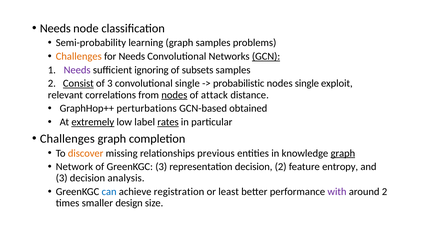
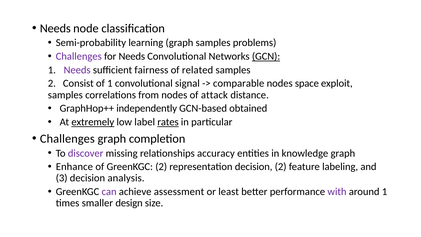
Challenges at (79, 56) colour: orange -> purple
ignoring: ignoring -> fairness
subsets: subsets -> related
Consist underline: present -> none
of 3: 3 -> 1
convolutional single: single -> signal
probabilistic: probabilistic -> comparable
nodes single: single -> space
relevant at (65, 95): relevant -> samples
nodes at (174, 95) underline: present -> none
perturbations: perturbations -> independently
discover colour: orange -> purple
previous: previous -> accuracy
graph at (343, 153) underline: present -> none
Network: Network -> Enhance
GreenKGC 3: 3 -> 2
entropy: entropy -> labeling
can colour: blue -> purple
registration: registration -> assessment
around 2: 2 -> 1
